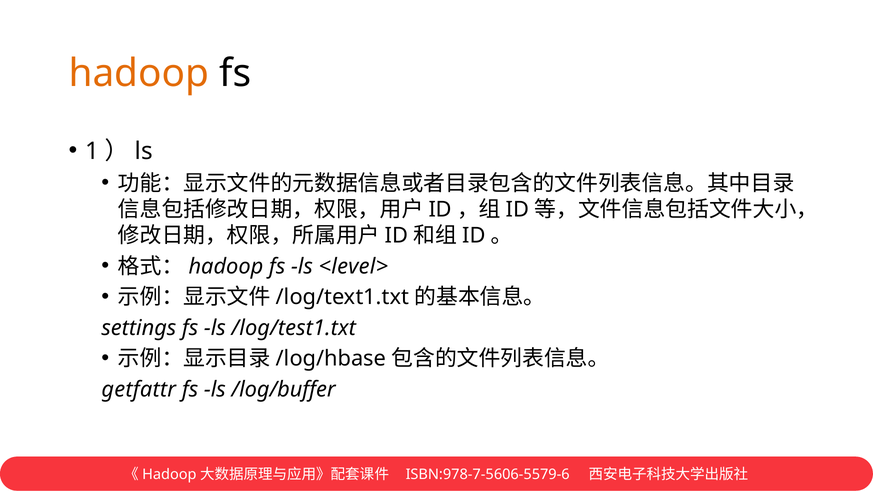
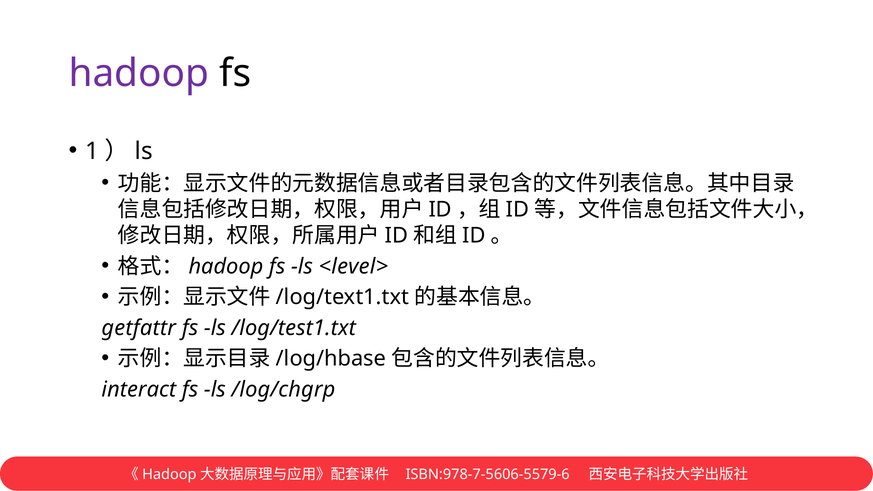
hadoop colour: orange -> purple
settings: settings -> getfattr
getfattr: getfattr -> interact
/log/buffer: /log/buffer -> /log/chgrp
